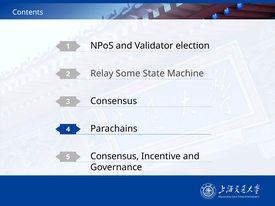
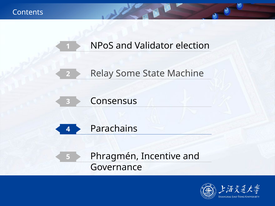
Consensus at (115, 156): Consensus -> Phragmén
